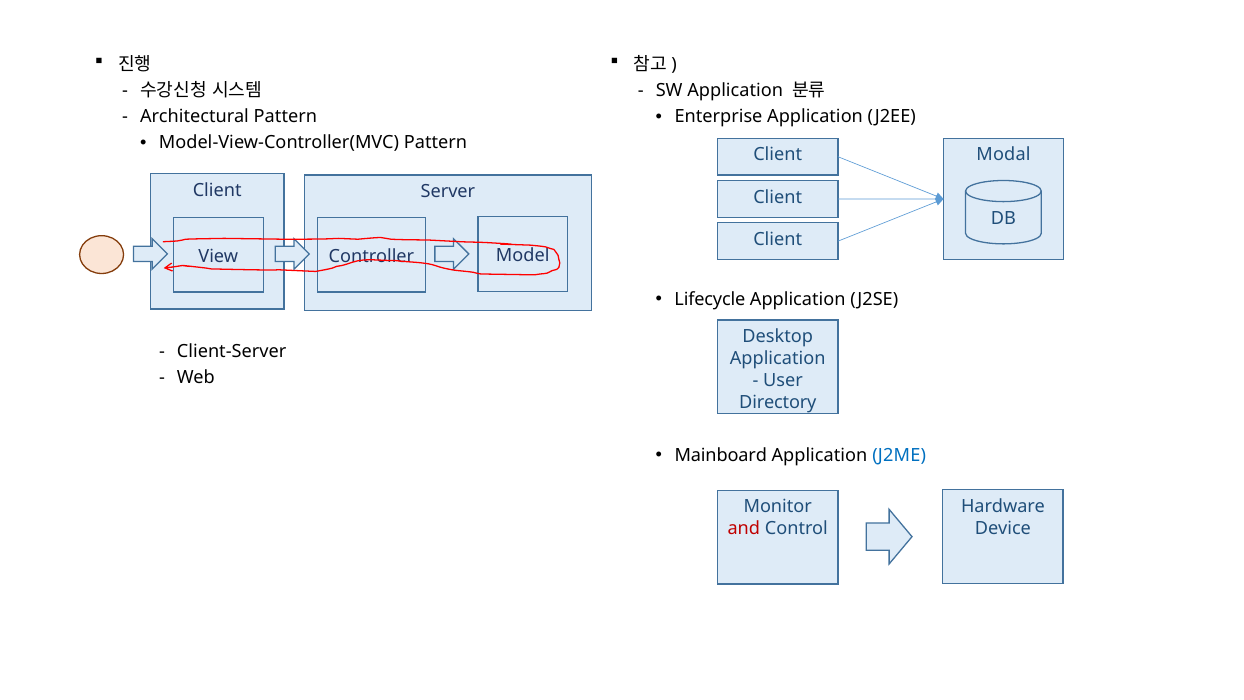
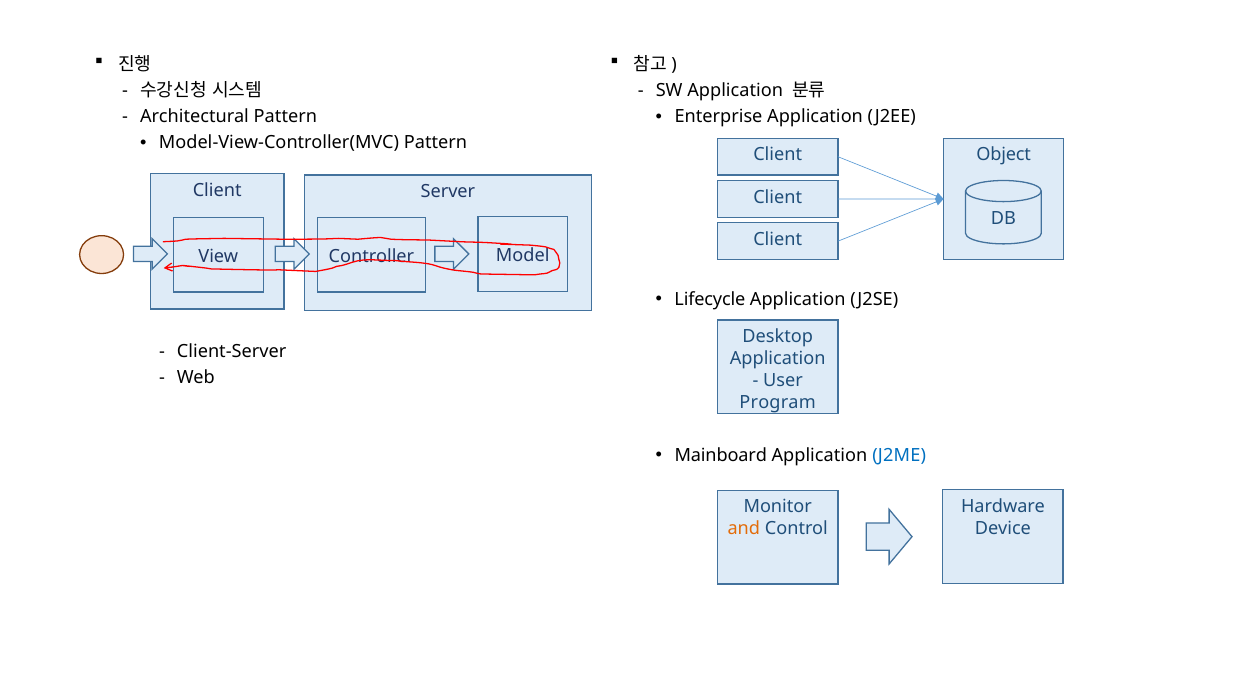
Modal: Modal -> Object
Directory: Directory -> Program
and colour: red -> orange
